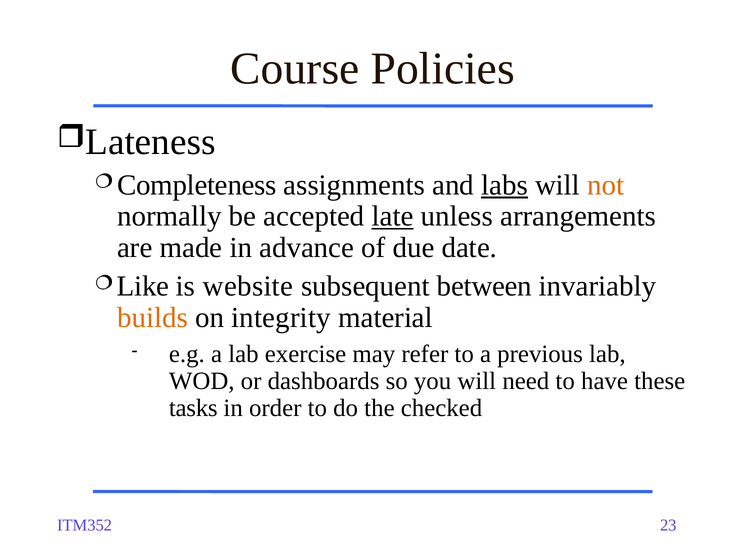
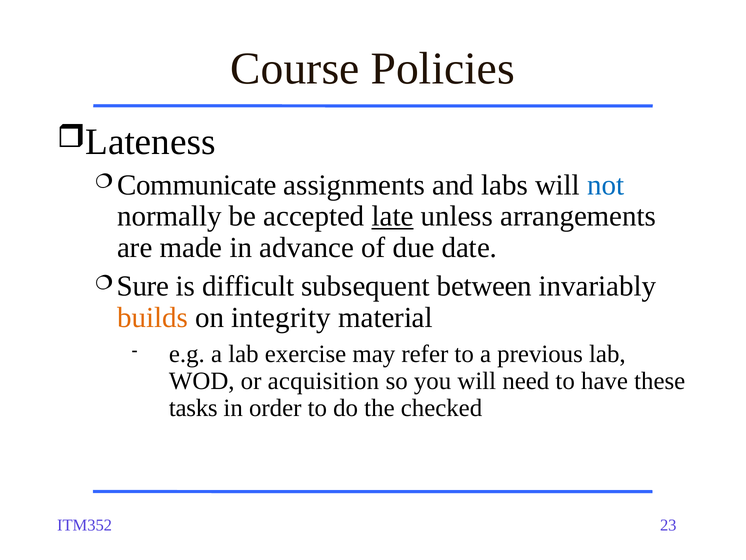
Completeness: Completeness -> Communicate
labs underline: present -> none
not colour: orange -> blue
Like: Like -> Sure
website: website -> difficult
dashboards: dashboards -> acquisition
